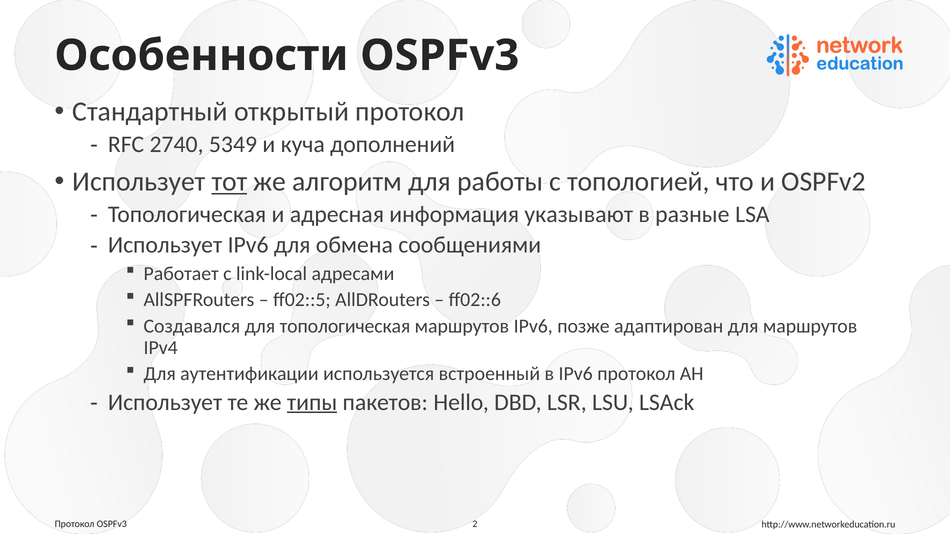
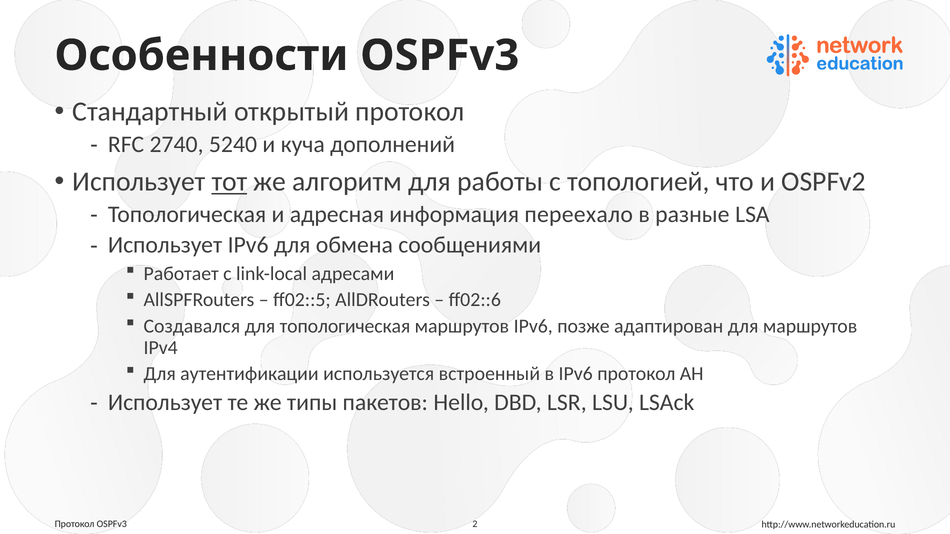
5349: 5349 -> 5240
указывают: указывают -> переехало
типы underline: present -> none
